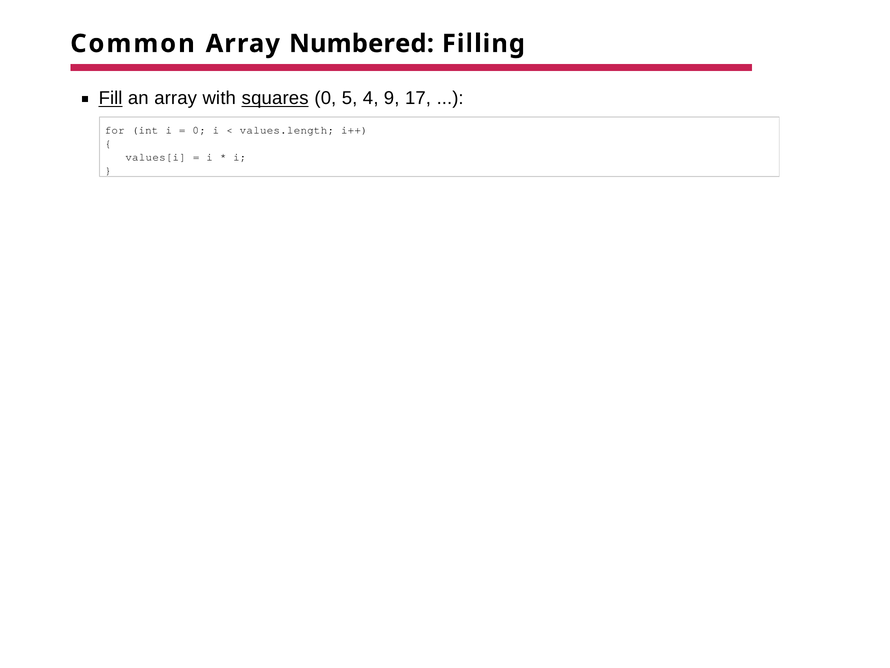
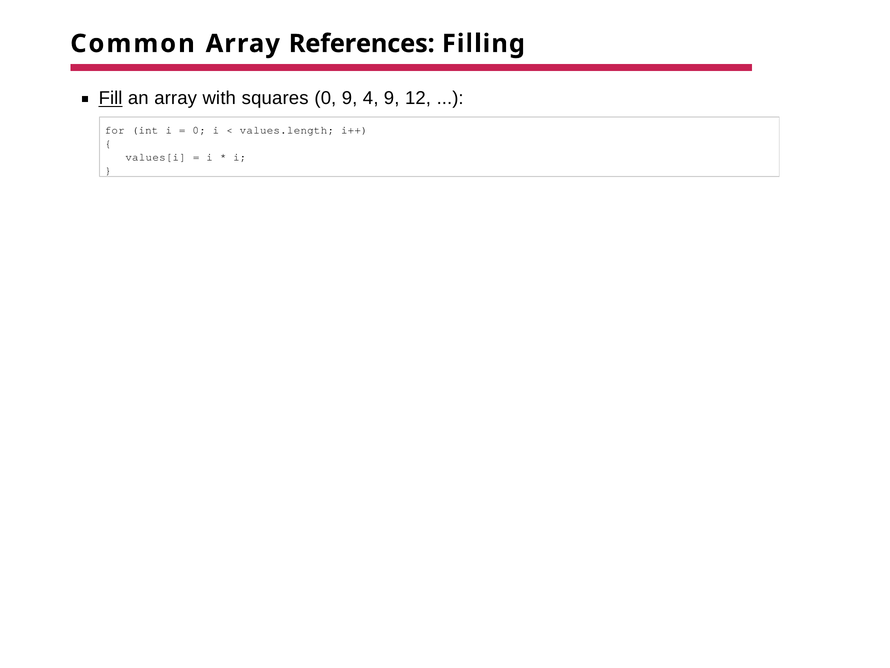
Numbered: Numbered -> References
squares underline: present -> none
0 5: 5 -> 9
17: 17 -> 12
